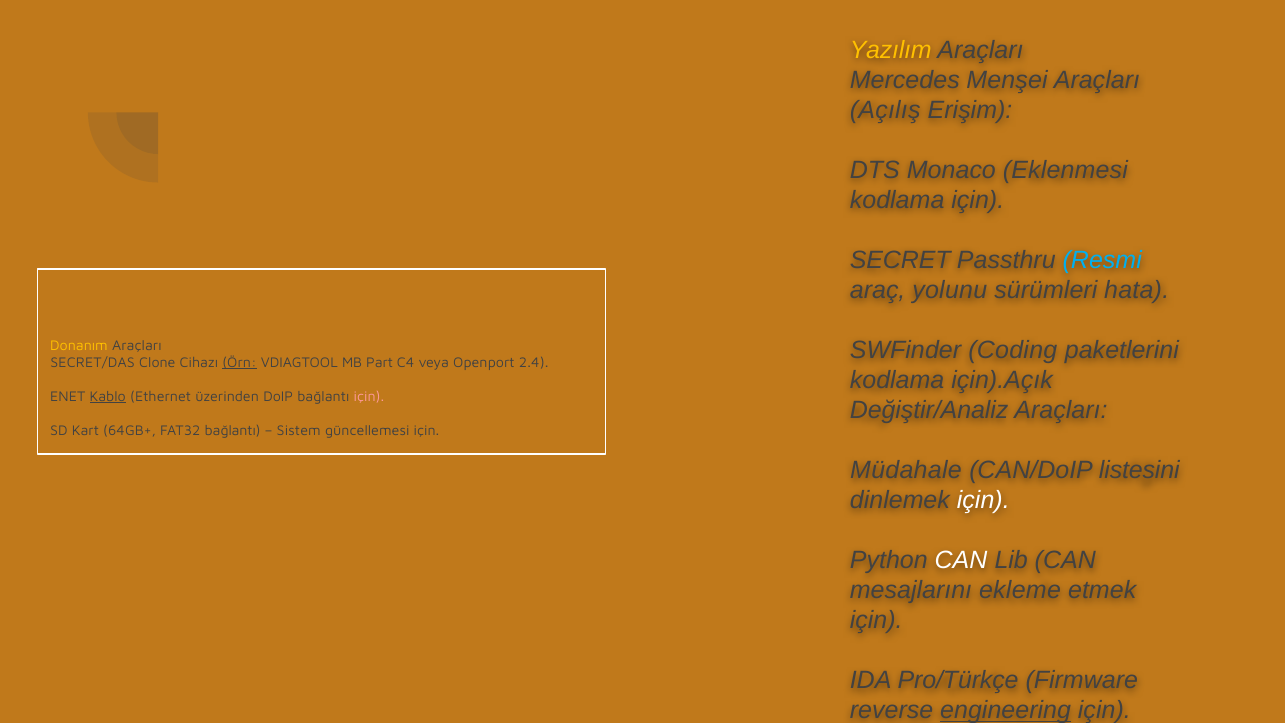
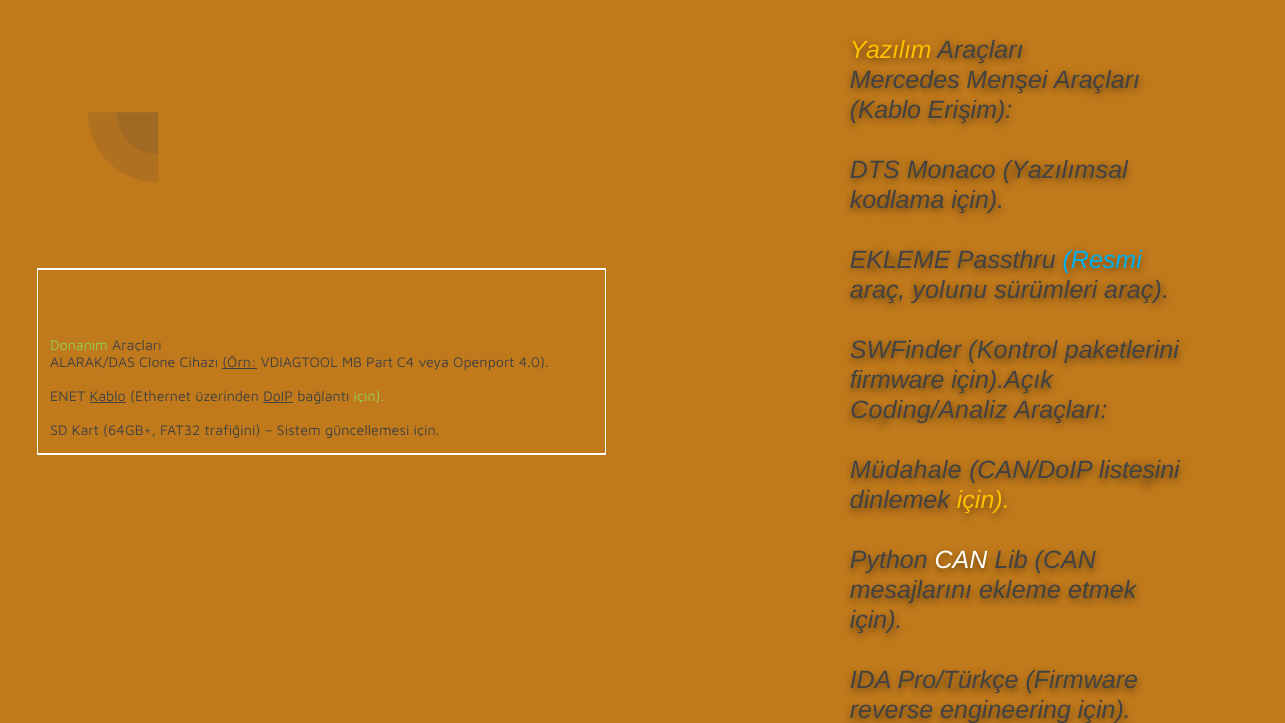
Açılış at (885, 111): Açılış -> Kablo
Eklenmesi: Eklenmesi -> Yazılımsal
SECRET at (900, 261): SECRET -> EKLEME
sürümleri hata: hata -> araç
Donanım colour: yellow -> light green
Coding: Coding -> Kontrol
SECRET/DAS: SECRET/DAS -> ALARAK/DAS
2.4: 2.4 -> 4.0
kodlama at (897, 381): kodlama -> firmware
DoIP underline: none -> present
için at (369, 397) colour: pink -> light green
Değiştir/Analiz: Değiştir/Analiz -> Coding/Analiz
FAT32 bağlantı: bağlantı -> trafiğini
için at (983, 501) colour: white -> yellow
engineering underline: present -> none
